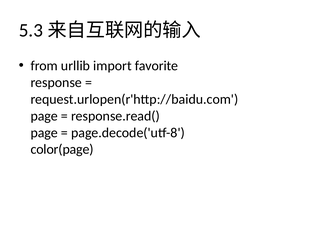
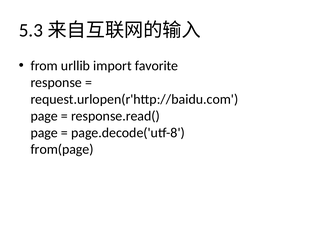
color(page: color(page -> from(page
